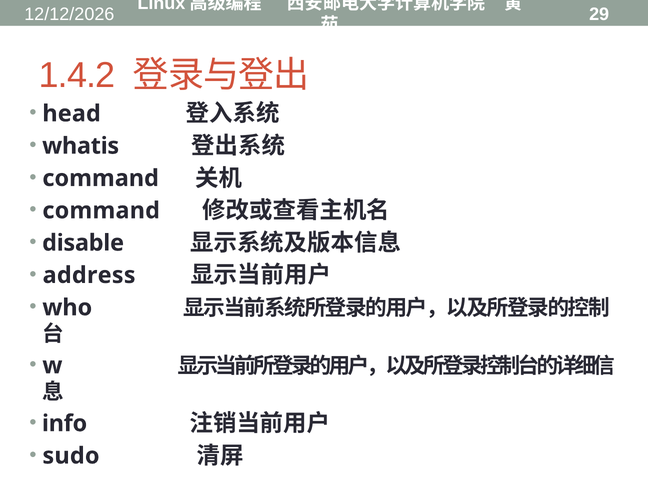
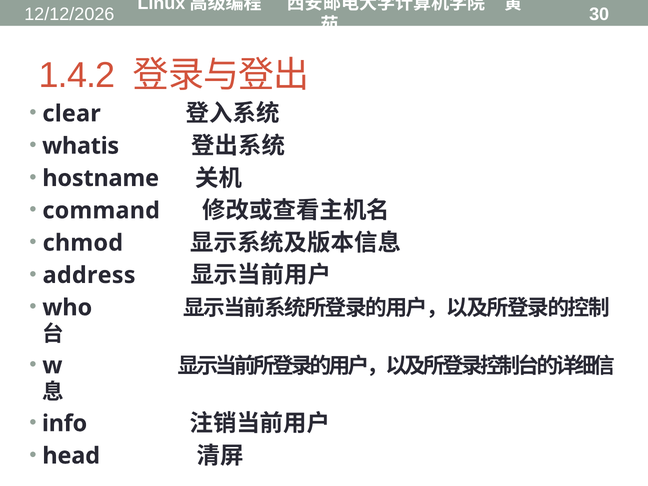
29: 29 -> 30
head: head -> clear
command at (101, 178): command -> hostname
disable: disable -> chmod
sudo: sudo -> head
